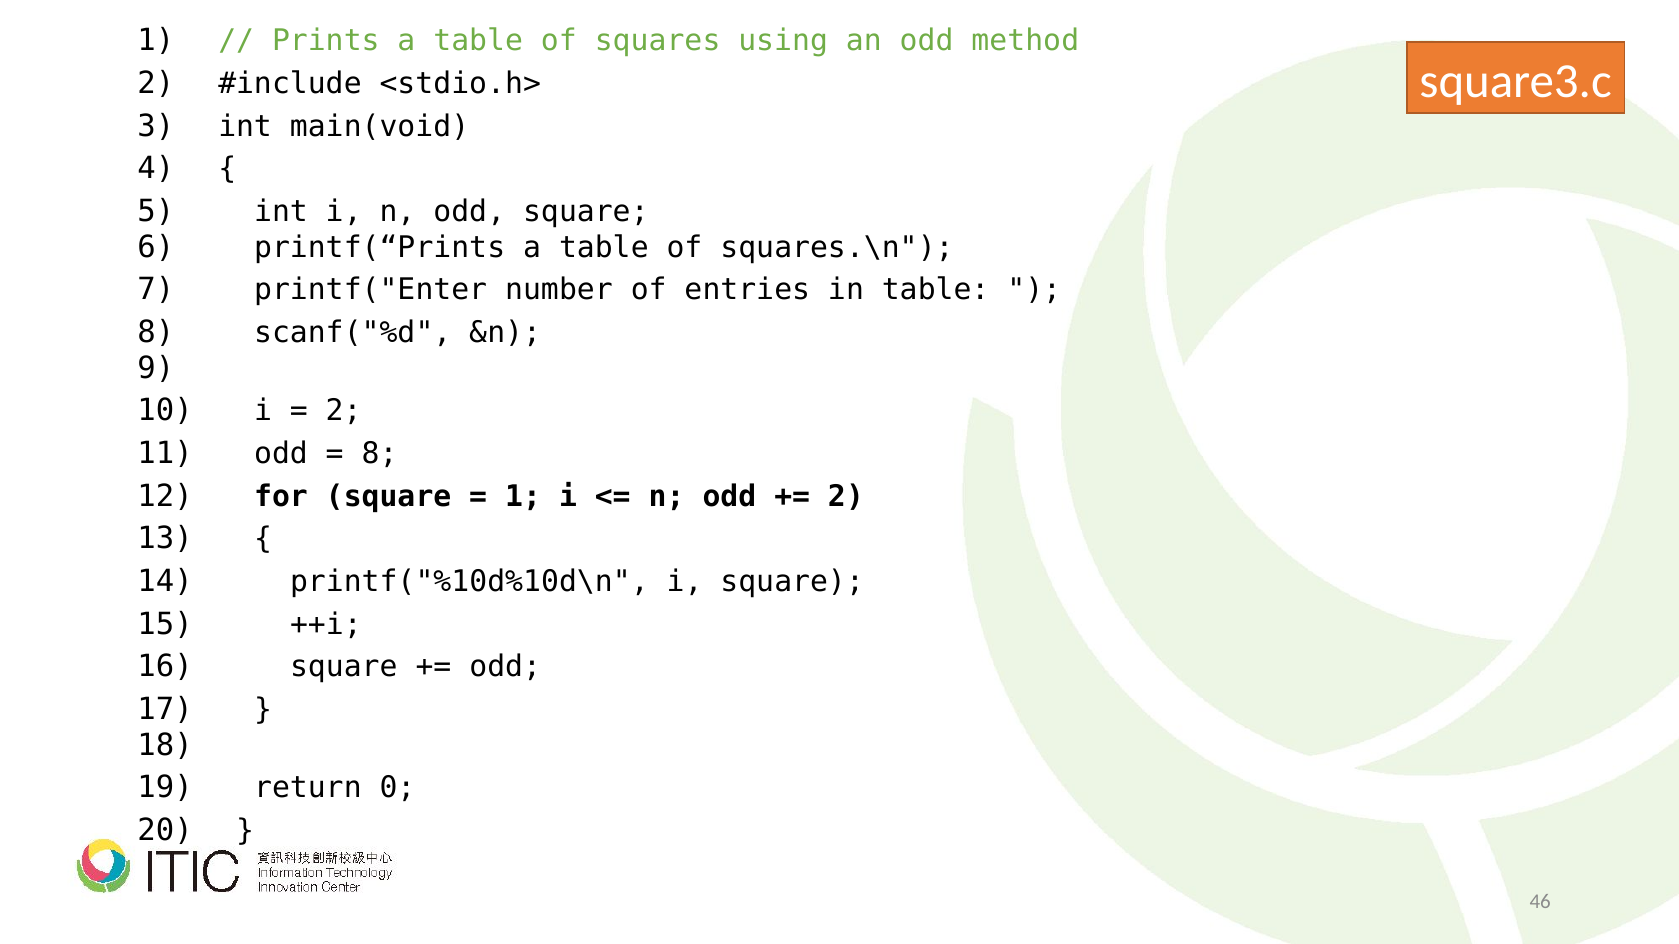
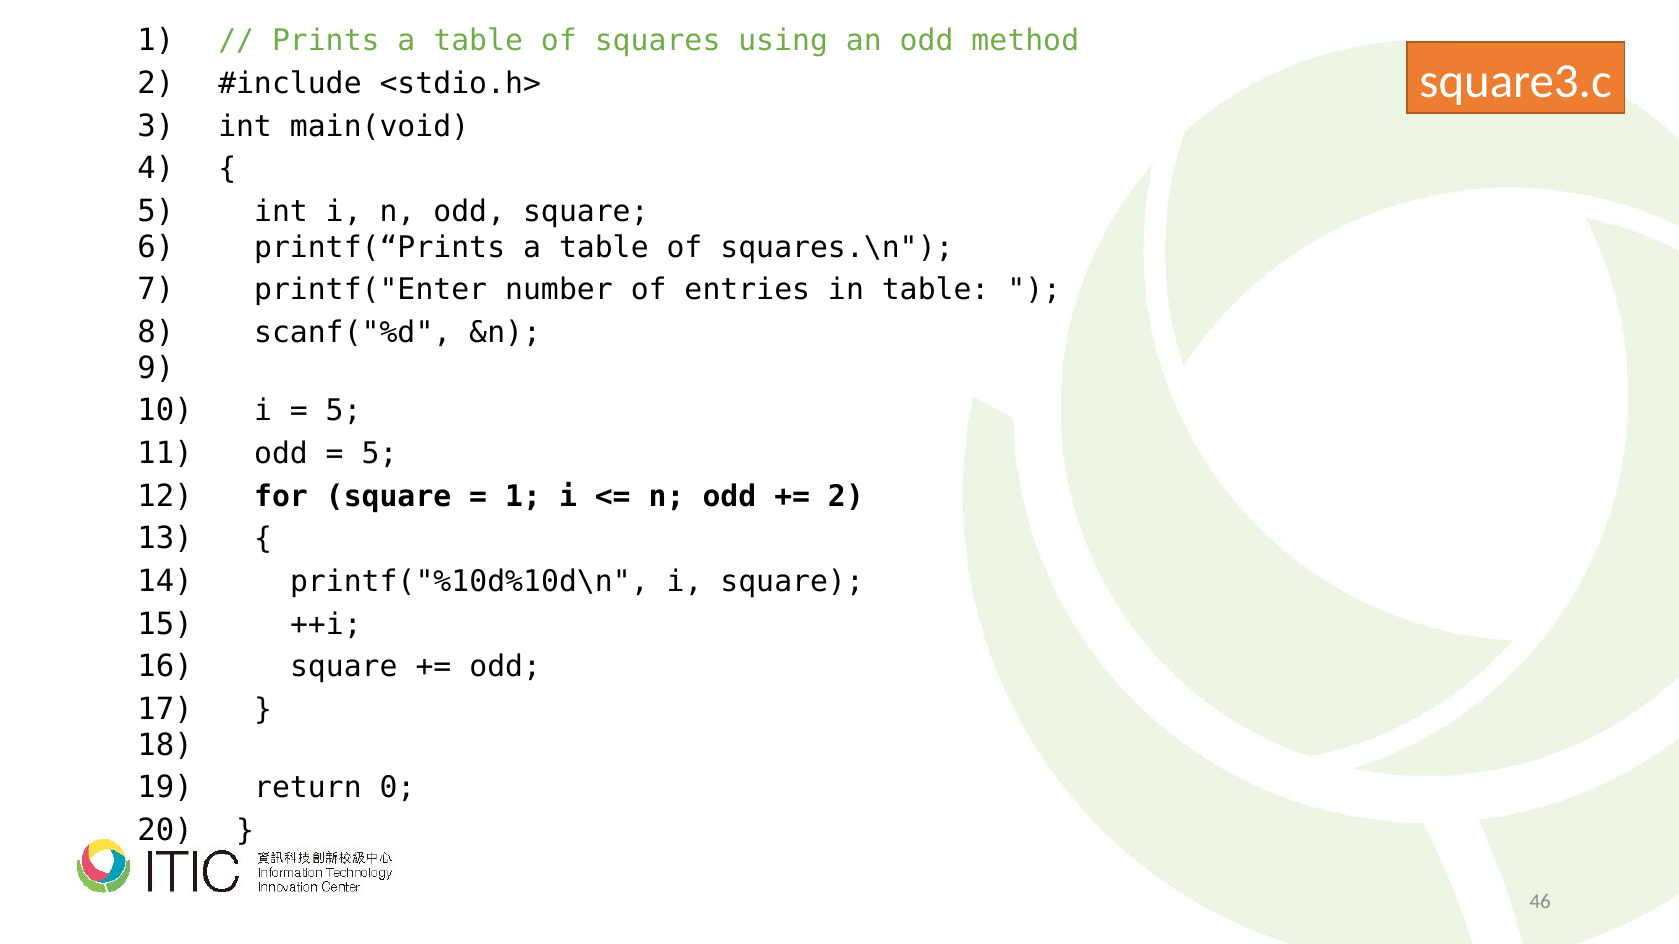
2 at (344, 411): 2 -> 5
8 at (380, 454): 8 -> 5
